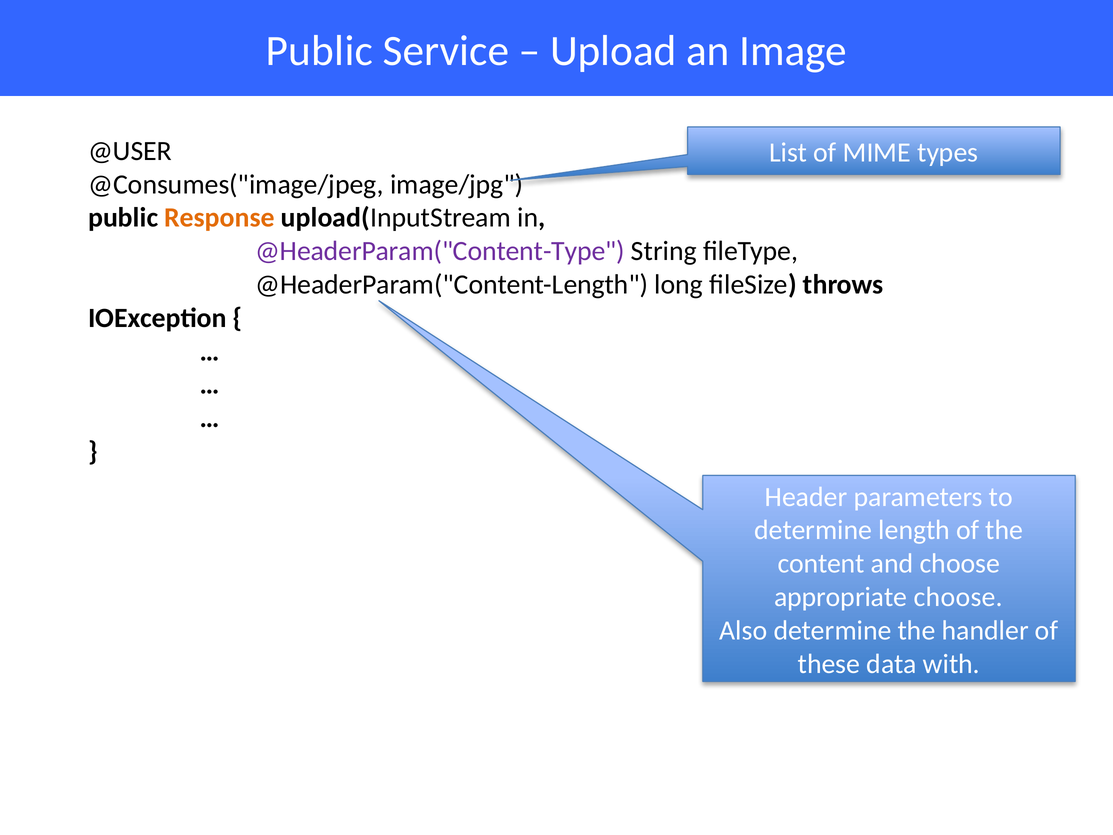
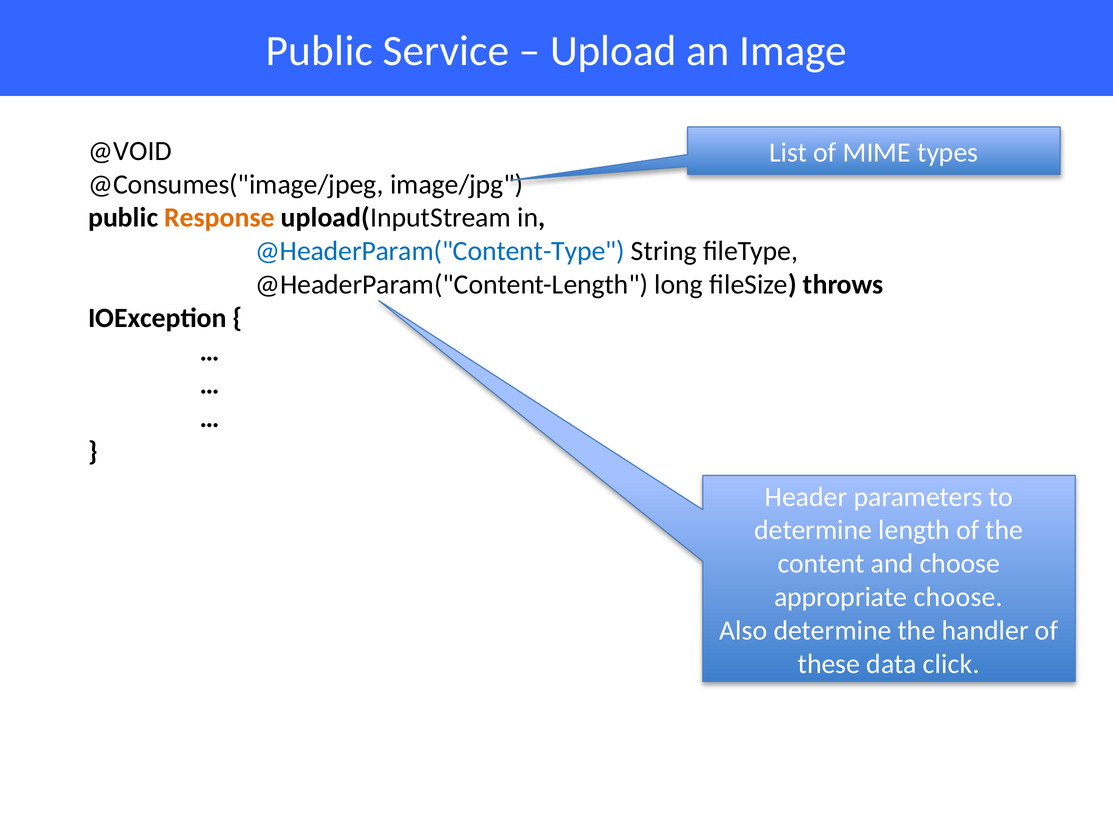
@USER: @USER -> @VOID
@HeaderParam("Content-Type colour: purple -> blue
with: with -> click
